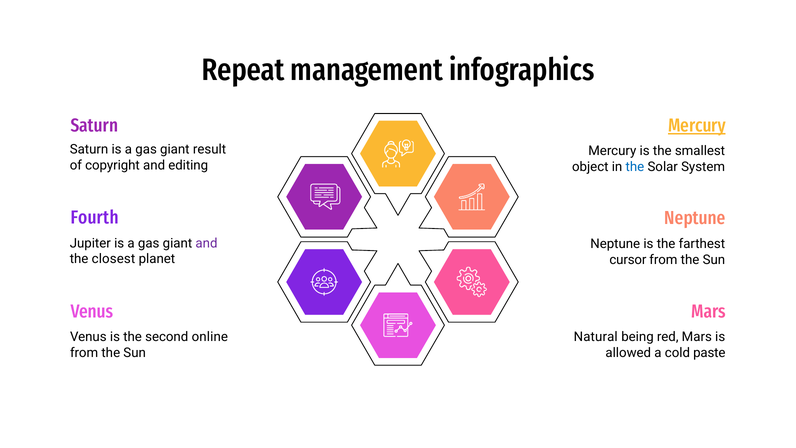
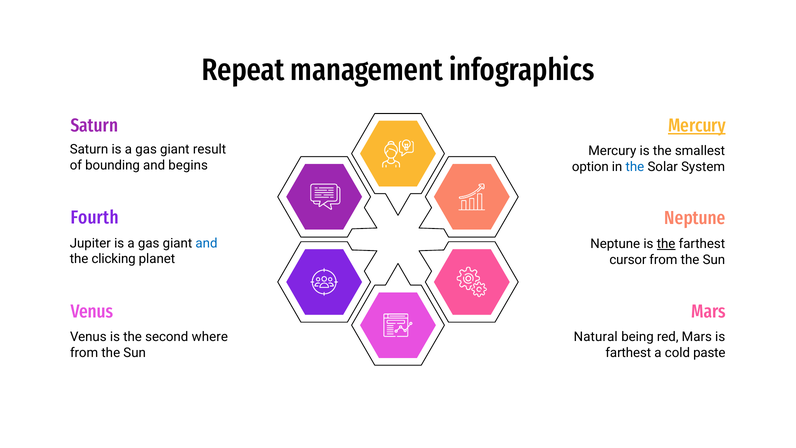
copyright: copyright -> bounding
editing: editing -> begins
object: object -> option
and at (206, 243) colour: purple -> blue
the at (666, 244) underline: none -> present
closest: closest -> clicking
online: online -> where
allowed at (628, 353): allowed -> farthest
